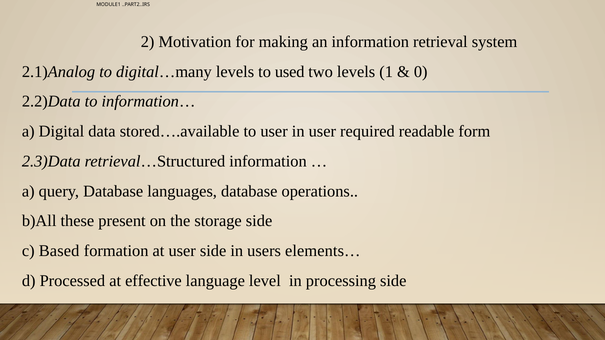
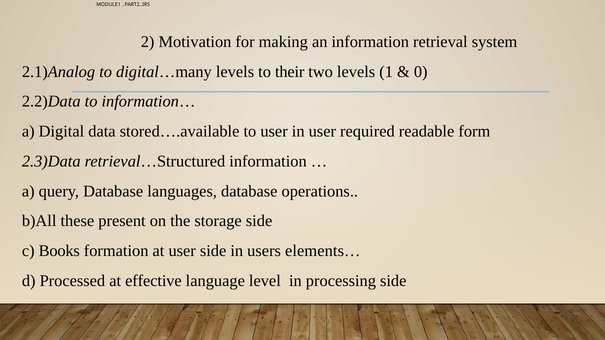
used: used -> their
Based: Based -> Books
